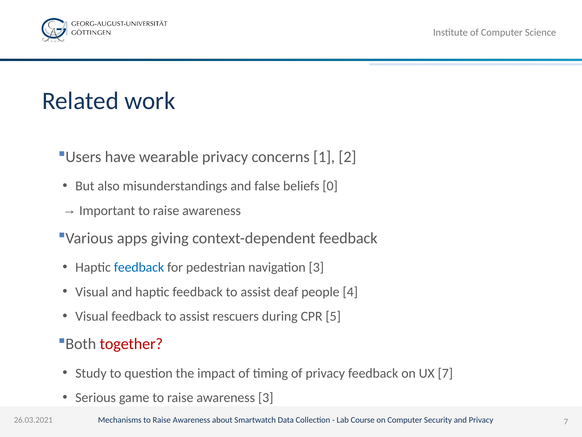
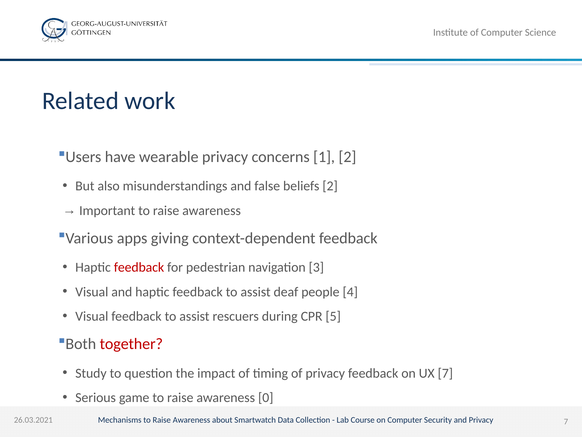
beliefs 0: 0 -> 2
feedback at (139, 267) colour: blue -> red
awareness 3: 3 -> 0
